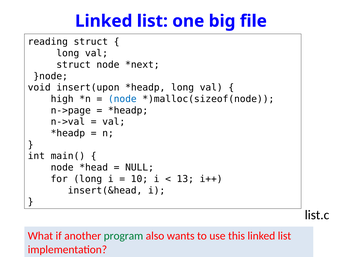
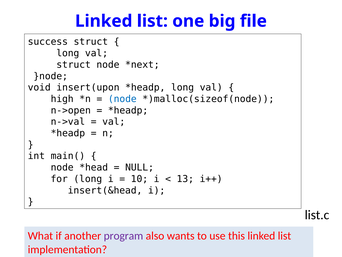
reading: reading -> success
n->page: n->page -> n->open
program colour: green -> purple
